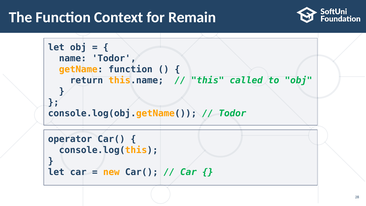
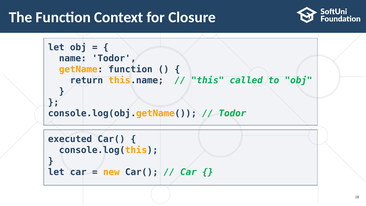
Remain: Remain -> Closure
operator: operator -> executed
